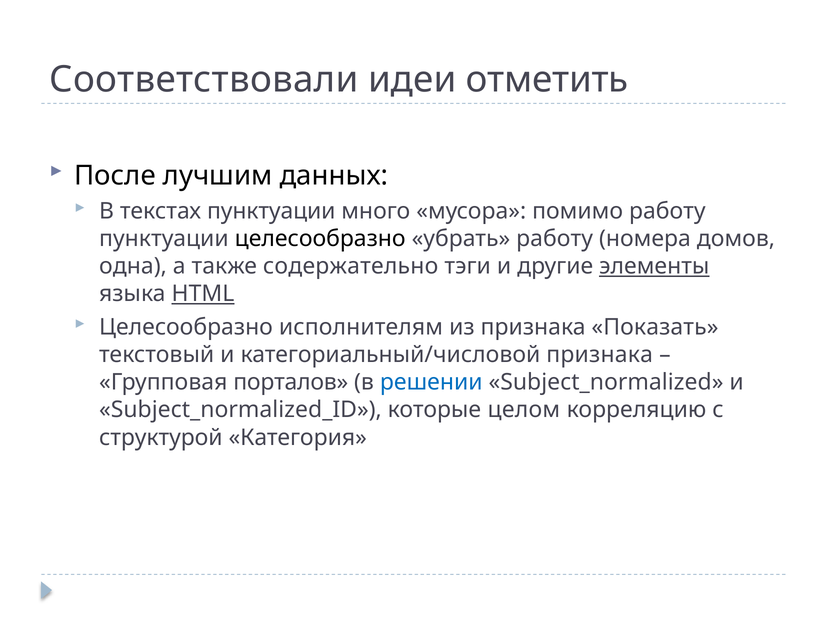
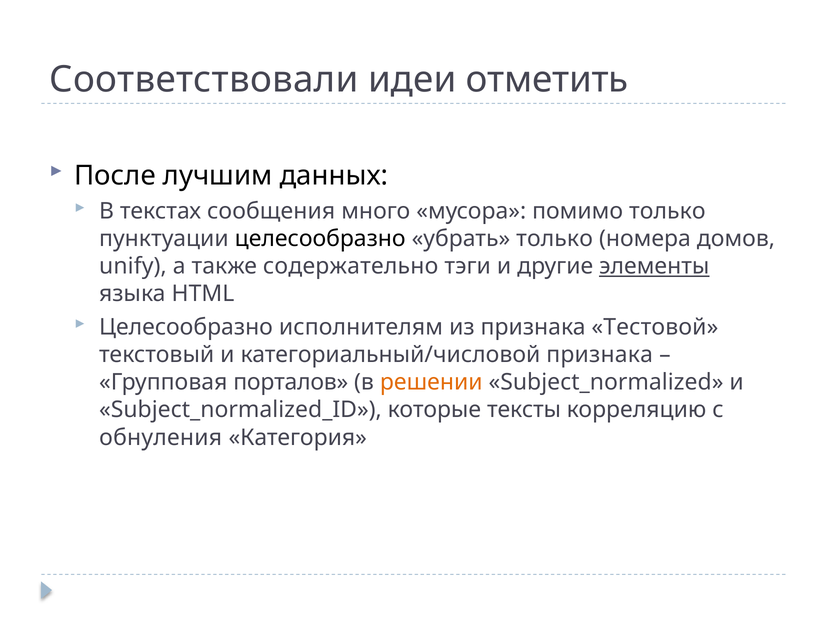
текстах пунктуации: пунктуации -> сообщения
помимо работу: работу -> только
убрать работу: работу -> только
одна: одна -> unify
HTML underline: present -> none
Показать: Показать -> Тестовой
решении colour: blue -> orange
целом: целом -> тексты
структурой: структурой -> обнуления
